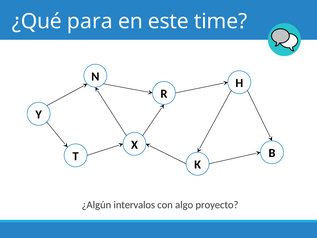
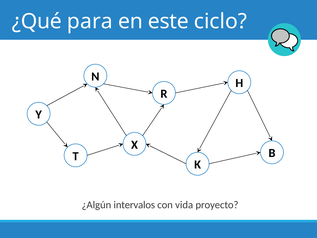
time: time -> ciclo
algo: algo -> vida
